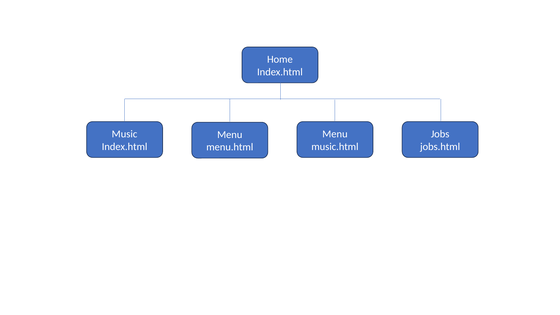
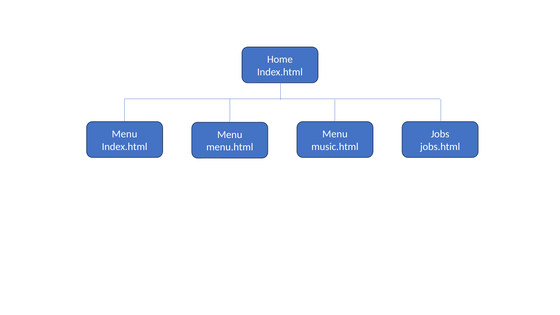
Music at (125, 134): Music -> Menu
